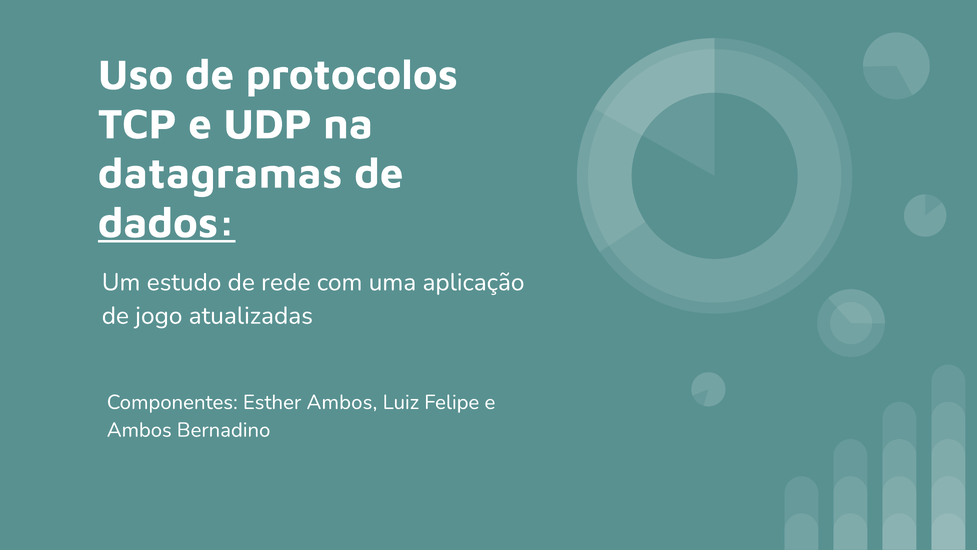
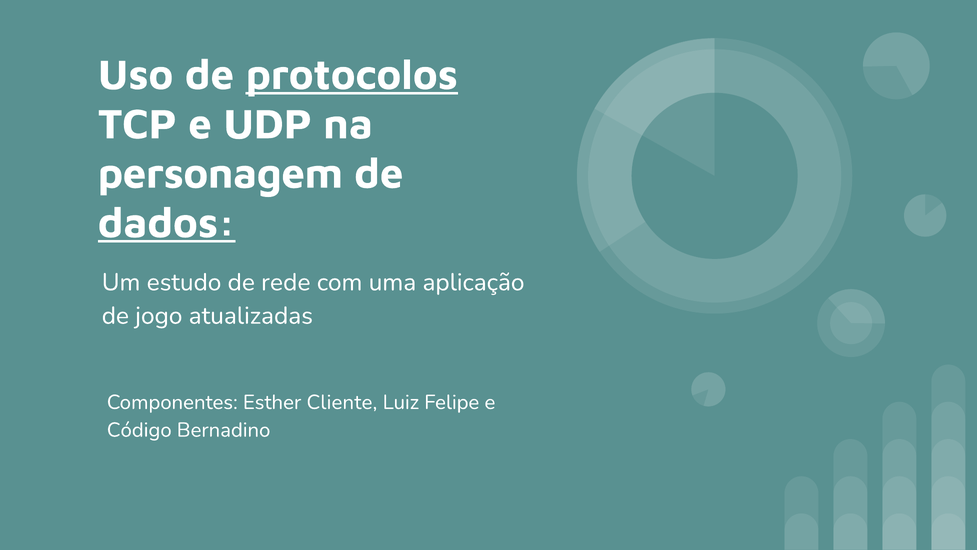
protocolos underline: none -> present
datagramas: datagramas -> personagem
Esther Ambos: Ambos -> Cliente
Ambos at (139, 430): Ambos -> Código
